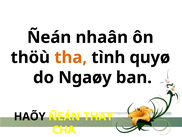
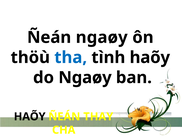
Ñeán nhaân: nhaân -> ngaøy
tha colour: orange -> blue
tình quyø: quyø -> haõy
